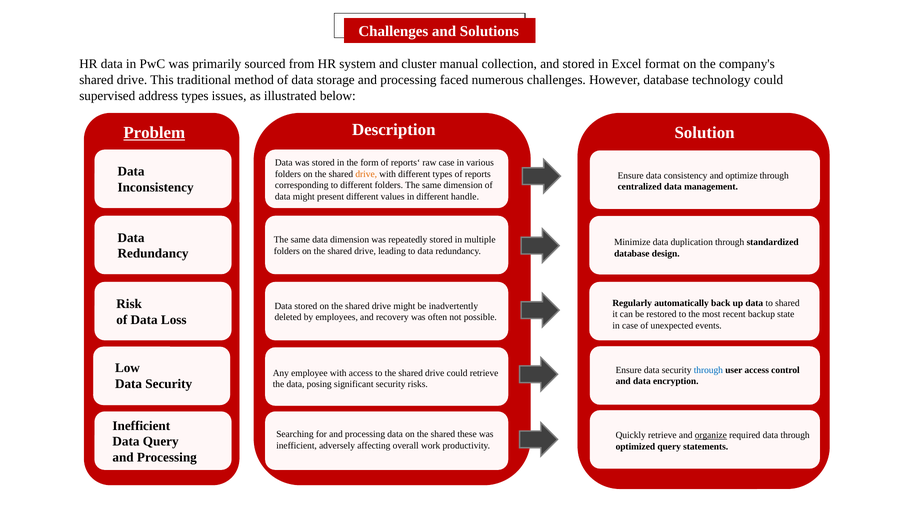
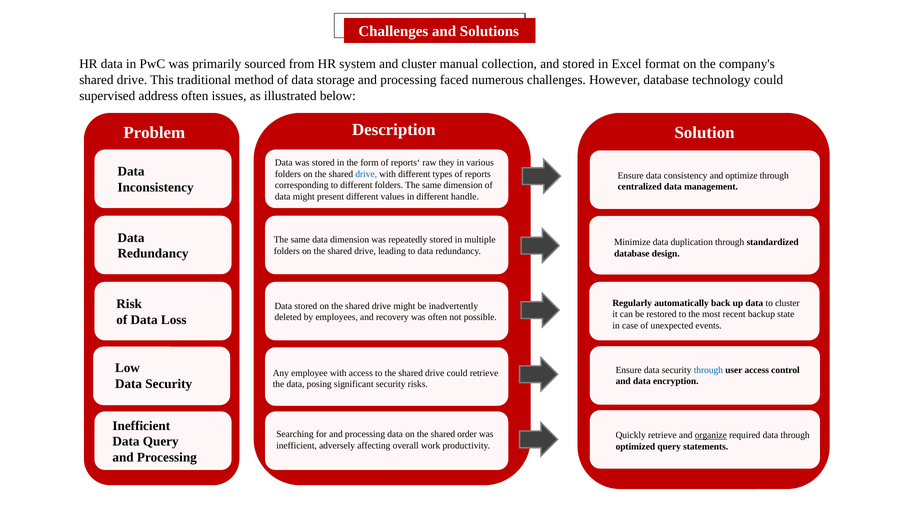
address types: types -> often
Problem underline: present -> none
raw case: case -> they
drive at (366, 174) colour: orange -> blue
to shared: shared -> cluster
these: these -> order
